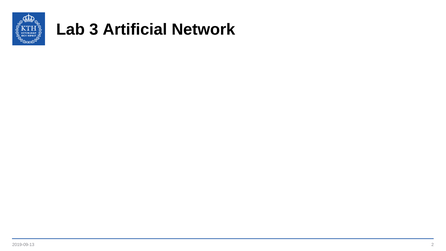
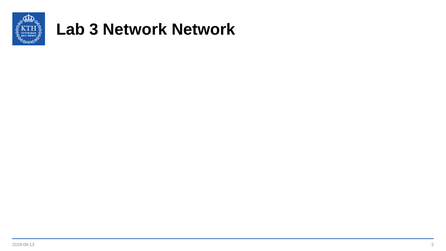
3 Artificial: Artificial -> Network
